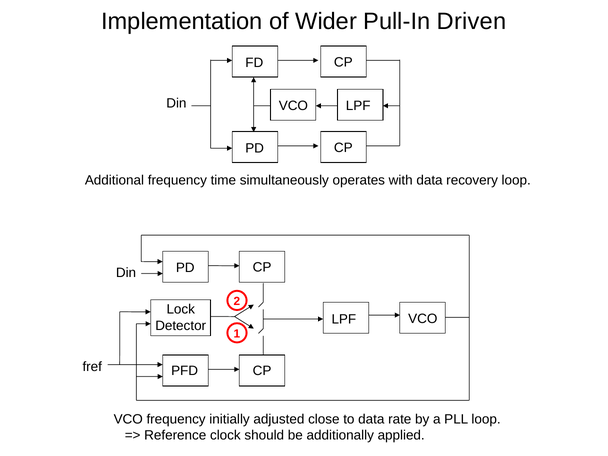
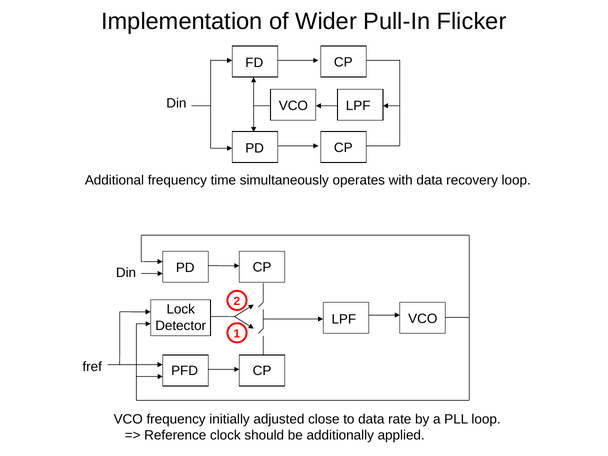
Driven: Driven -> Flicker
